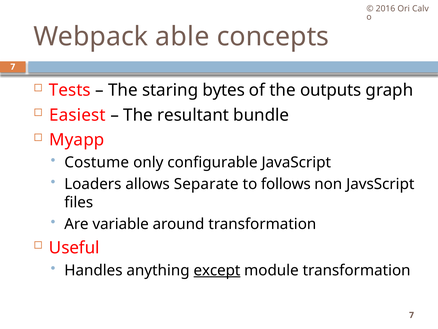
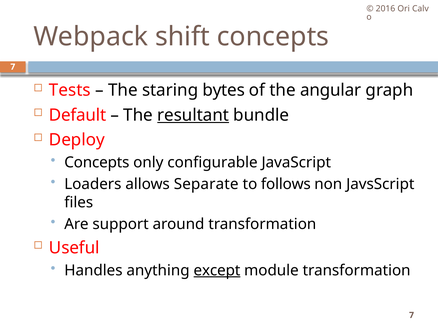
able: able -> shift
outputs: outputs -> angular
Easiest: Easiest -> Default
resultant underline: none -> present
Myapp: Myapp -> Deploy
Costume at (97, 162): Costume -> Concepts
variable: variable -> support
